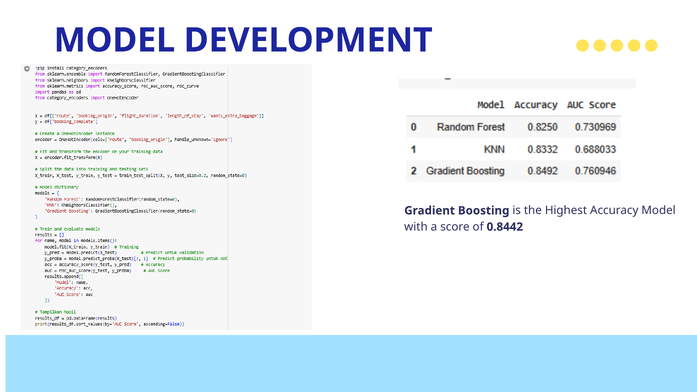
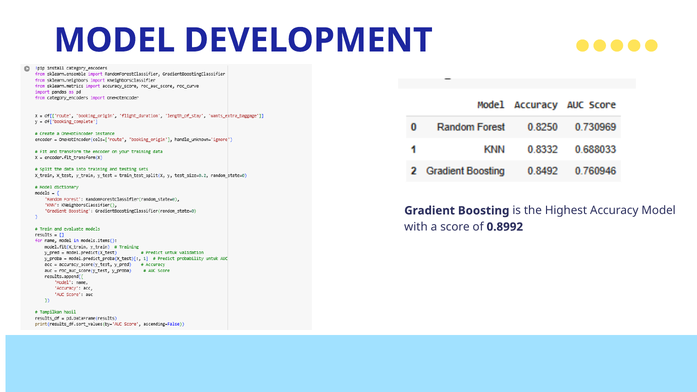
0.8442: 0.8442 -> 0.8992
